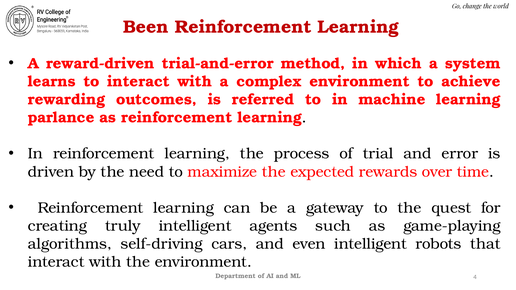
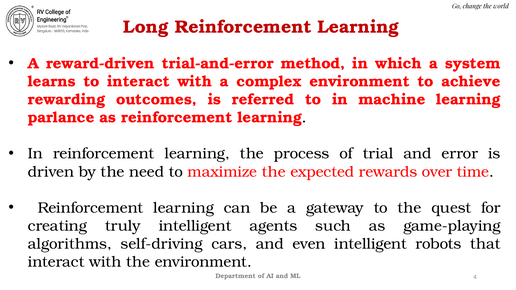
Been: Been -> Long
